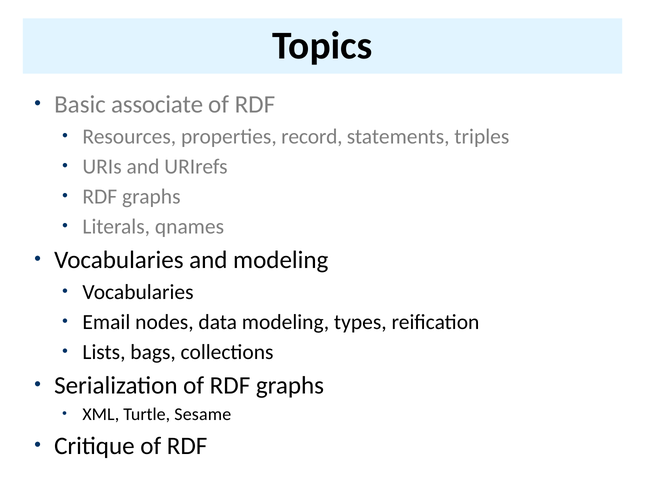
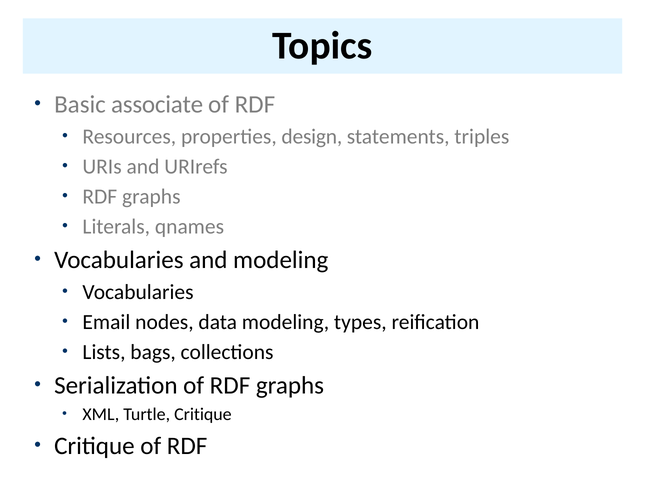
record: record -> design
Turtle Sesame: Sesame -> Critique
